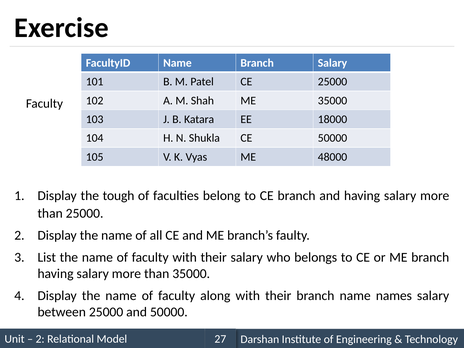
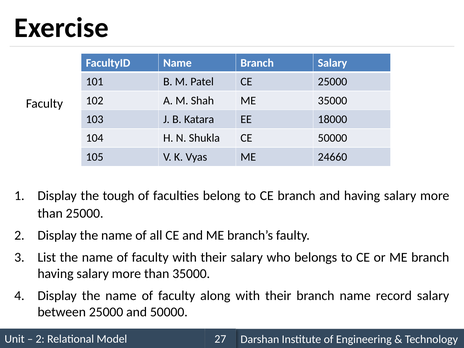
48000: 48000 -> 24660
names: names -> record
